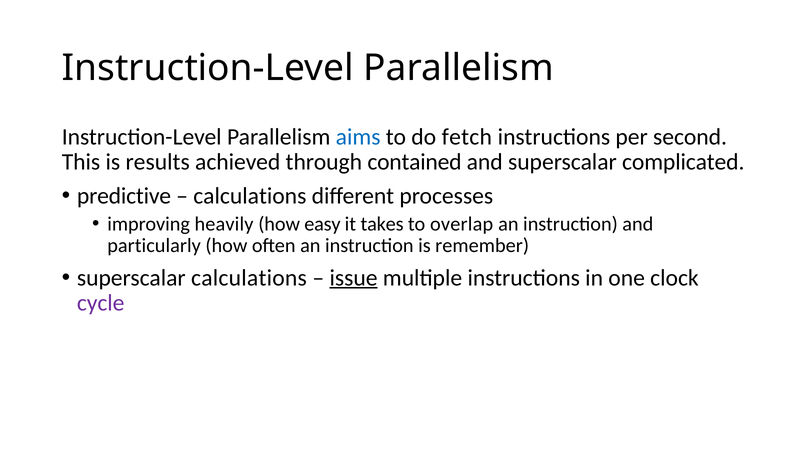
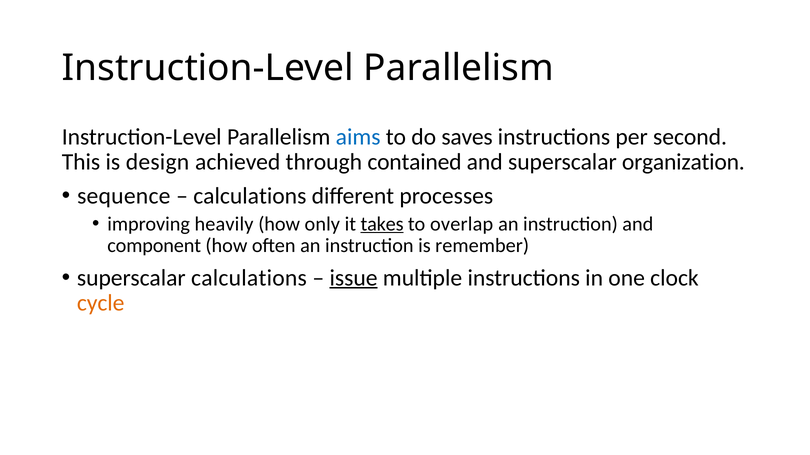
fetch: fetch -> saves
results: results -> design
complicated: complicated -> organization
predictive: predictive -> sequence
easy: easy -> only
takes underline: none -> present
particularly: particularly -> component
cycle colour: purple -> orange
